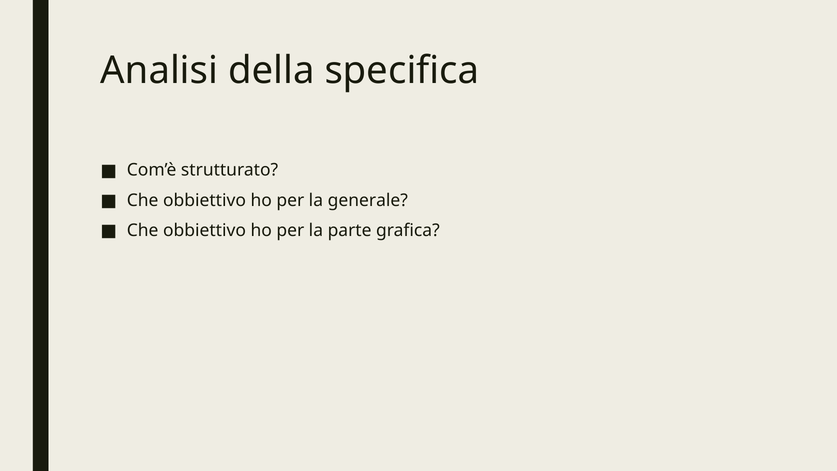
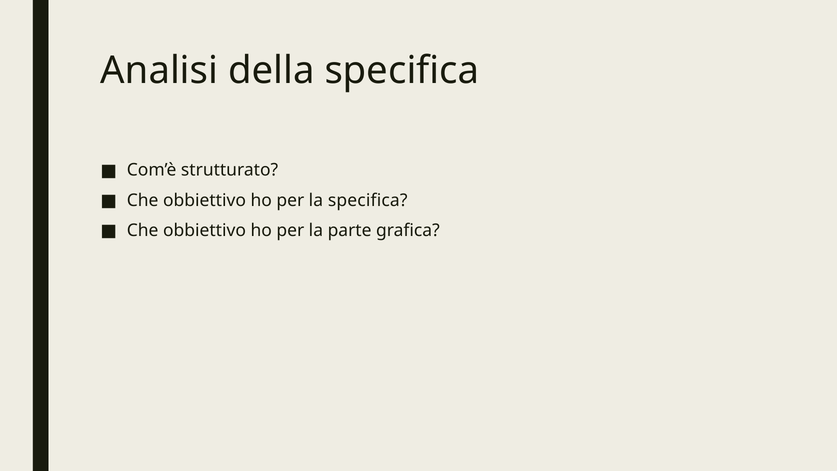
la generale: generale -> specifica
